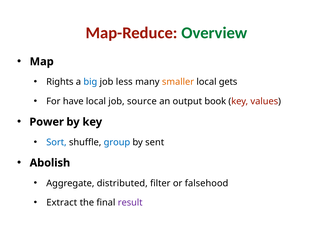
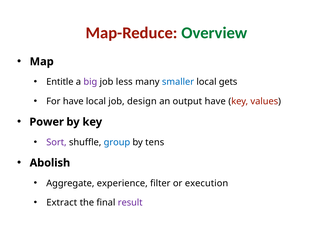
Rights: Rights -> Entitle
big colour: blue -> purple
smaller colour: orange -> blue
source: source -> design
output book: book -> have
Sort colour: blue -> purple
sent: sent -> tens
distributed: distributed -> experience
falsehood: falsehood -> execution
